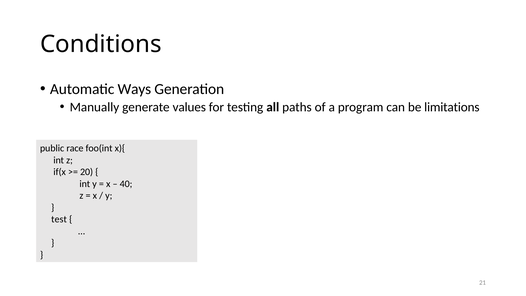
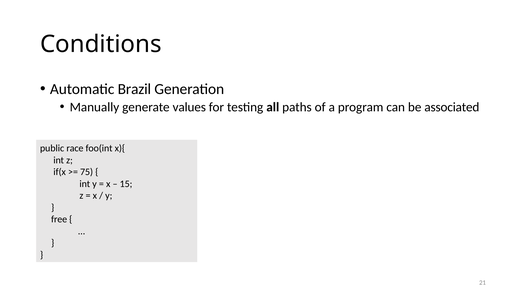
Ways: Ways -> Brazil
limitations: limitations -> associated
20: 20 -> 75
40: 40 -> 15
test: test -> free
